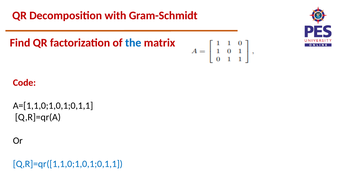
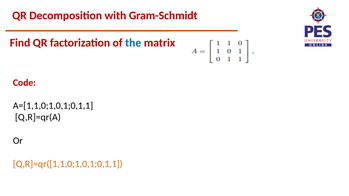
Q,R]=qr([1,1,0;1,0,1;0,1,1 colour: blue -> orange
